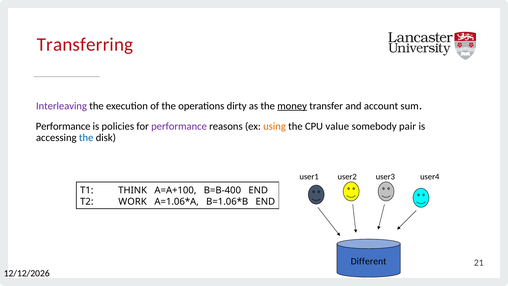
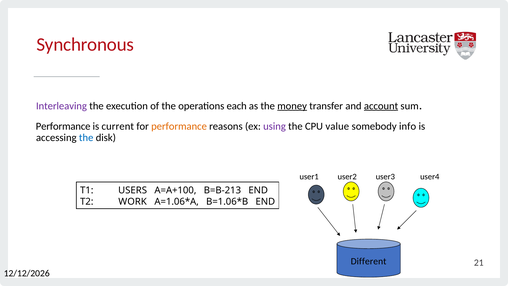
Transferring: Transferring -> Synchronous
dirty: dirty -> each
account underline: none -> present
policies: policies -> current
performance at (179, 126) colour: purple -> orange
using colour: orange -> purple
pair: pair -> info
THINK: THINK -> USERS
B=B-400: B=B-400 -> B=B-213
